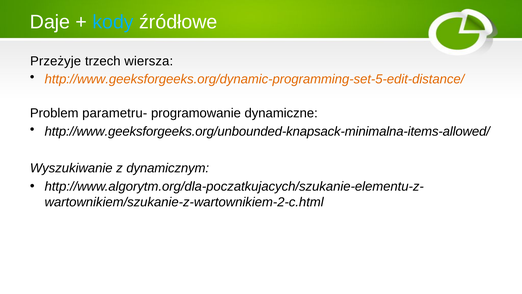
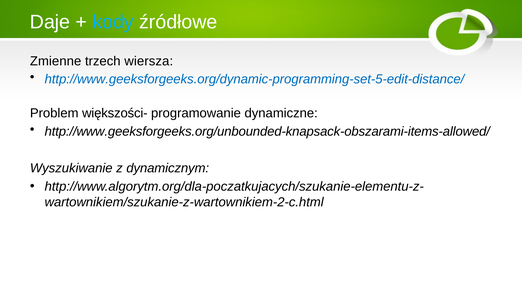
Przeżyje: Przeżyje -> Zmienne
http://www.geeksforgeeks.org/dynamic-programming-set-5-edit-distance/ colour: orange -> blue
parametru-: parametru- -> większości-
http://www.geeksforgeeks.org/unbounded-knapsack-minimalna-items-allowed/: http://www.geeksforgeeks.org/unbounded-knapsack-minimalna-items-allowed/ -> http://www.geeksforgeeks.org/unbounded-knapsack-obszarami-items-allowed/
